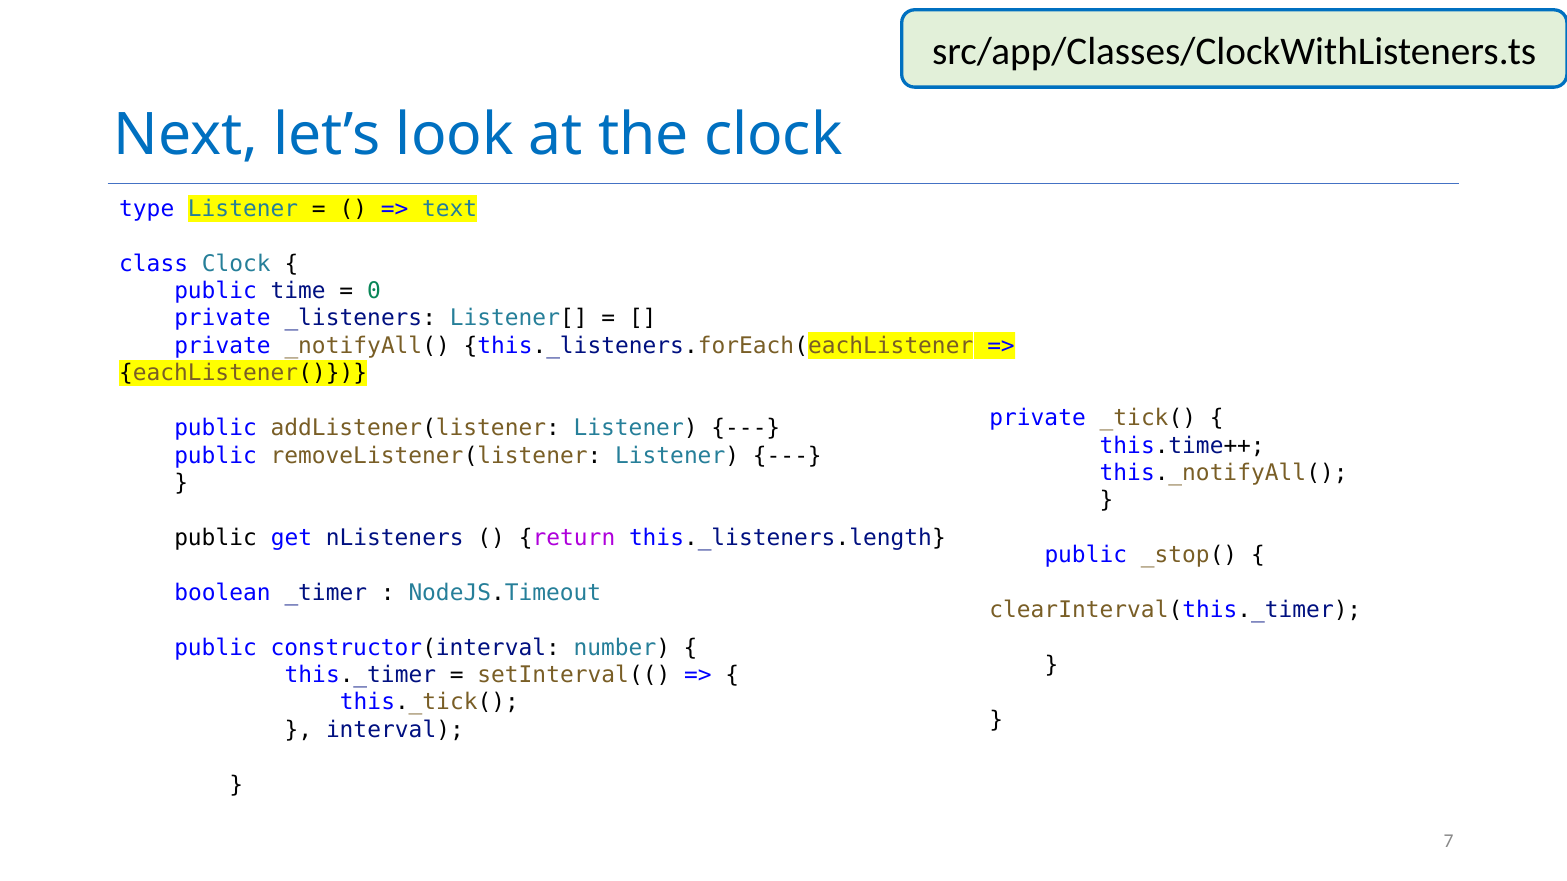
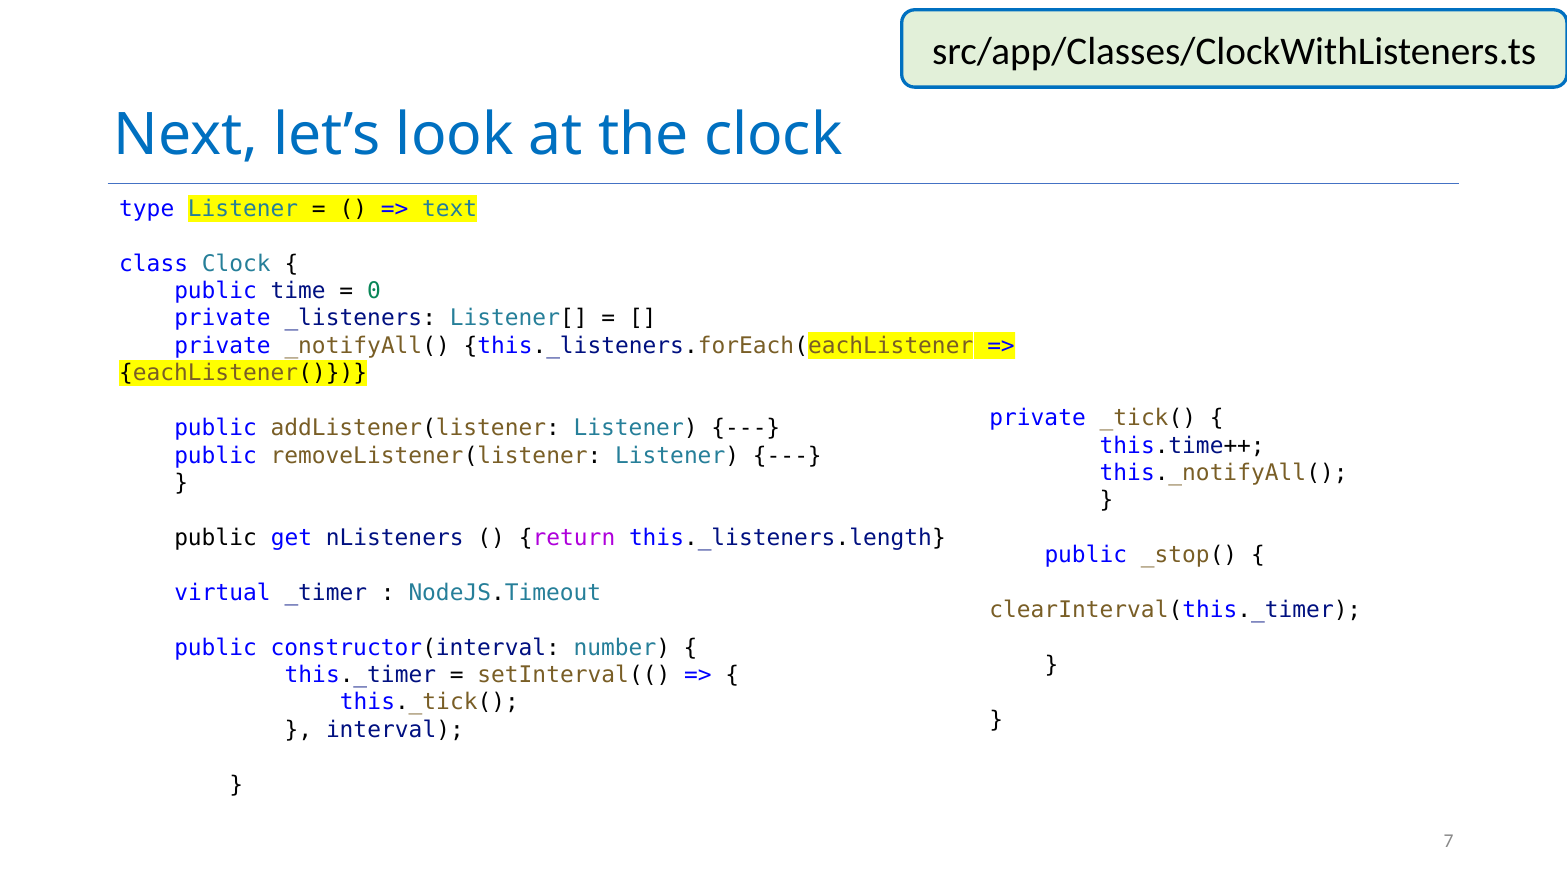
boolean: boolean -> virtual
